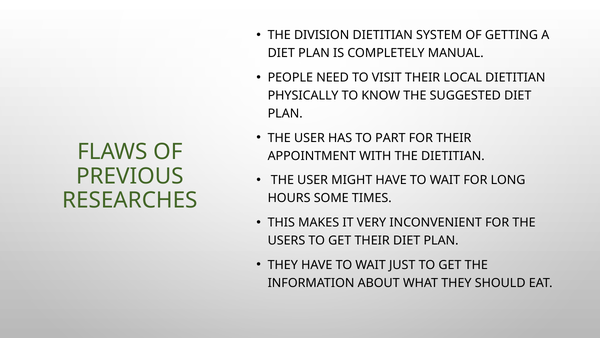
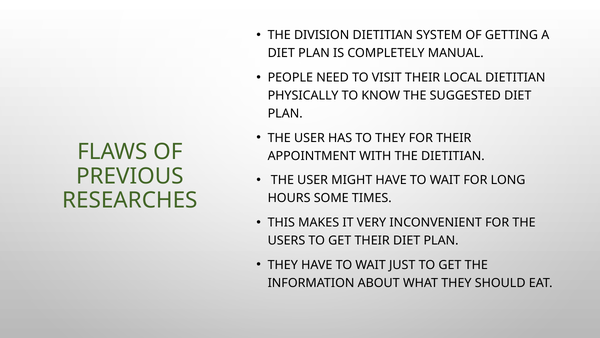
TO PART: PART -> THEY
